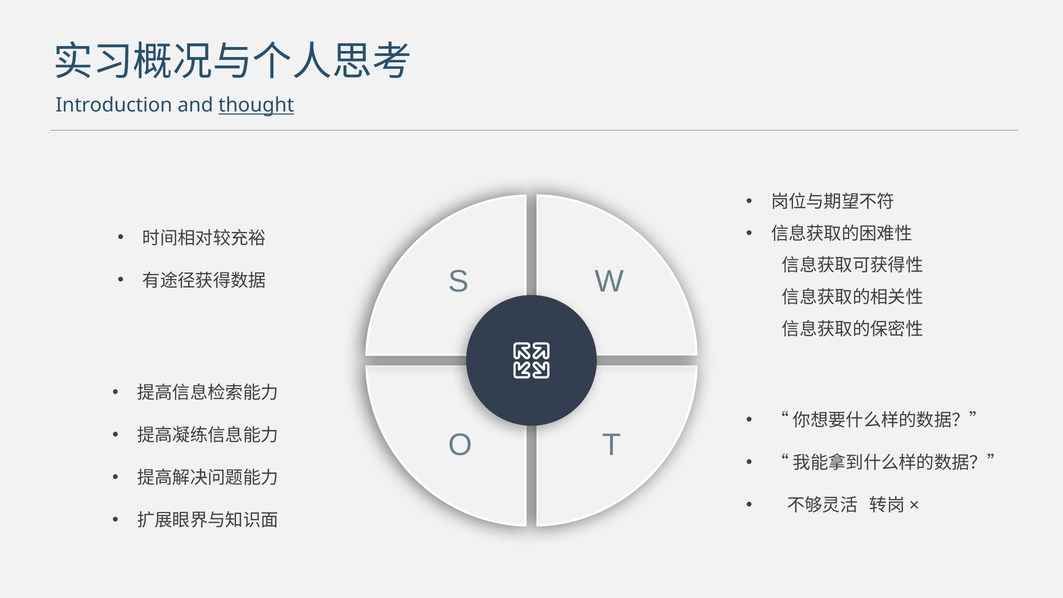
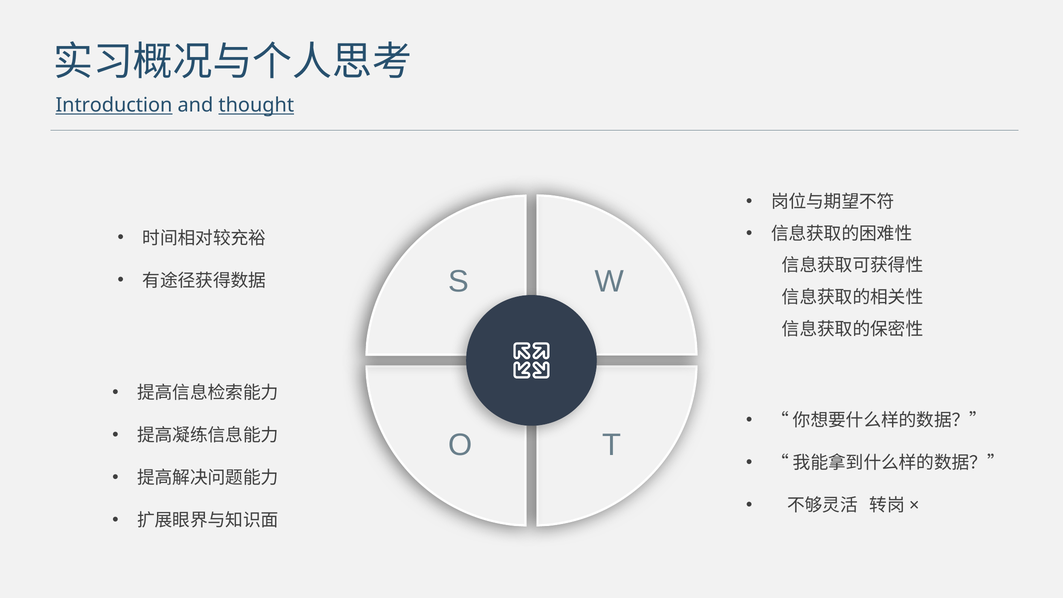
Introduction underline: none -> present
